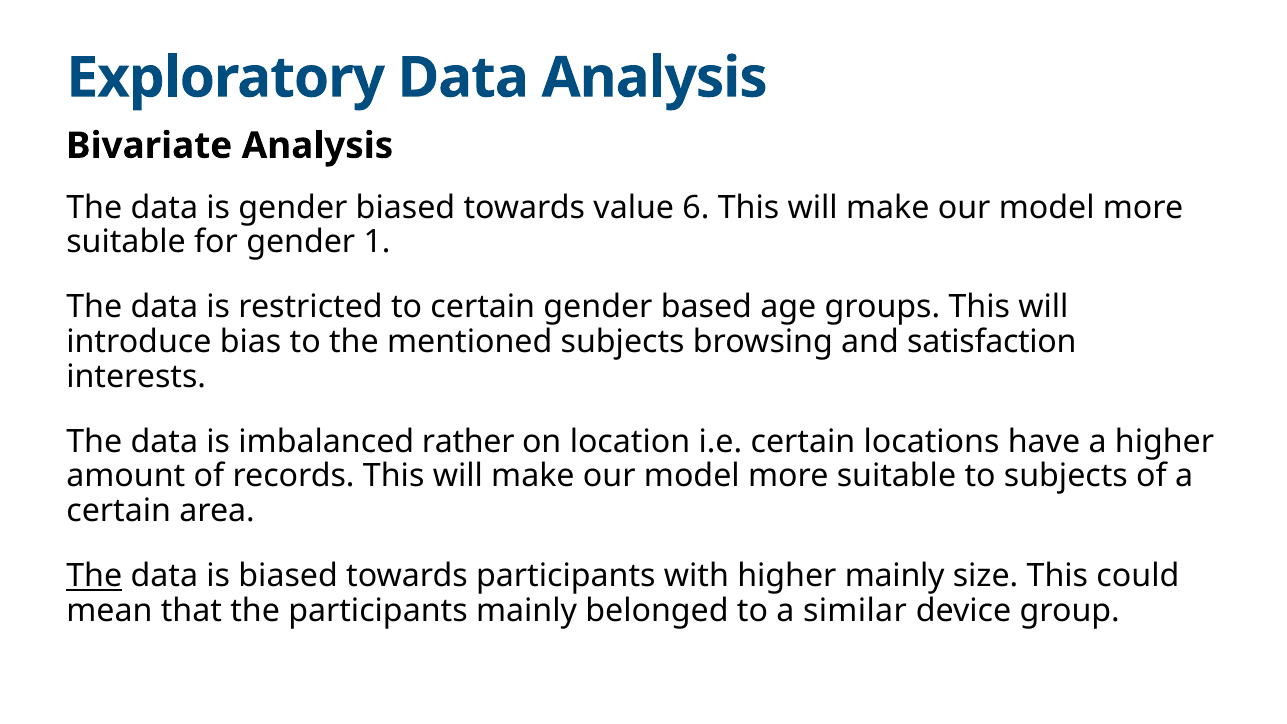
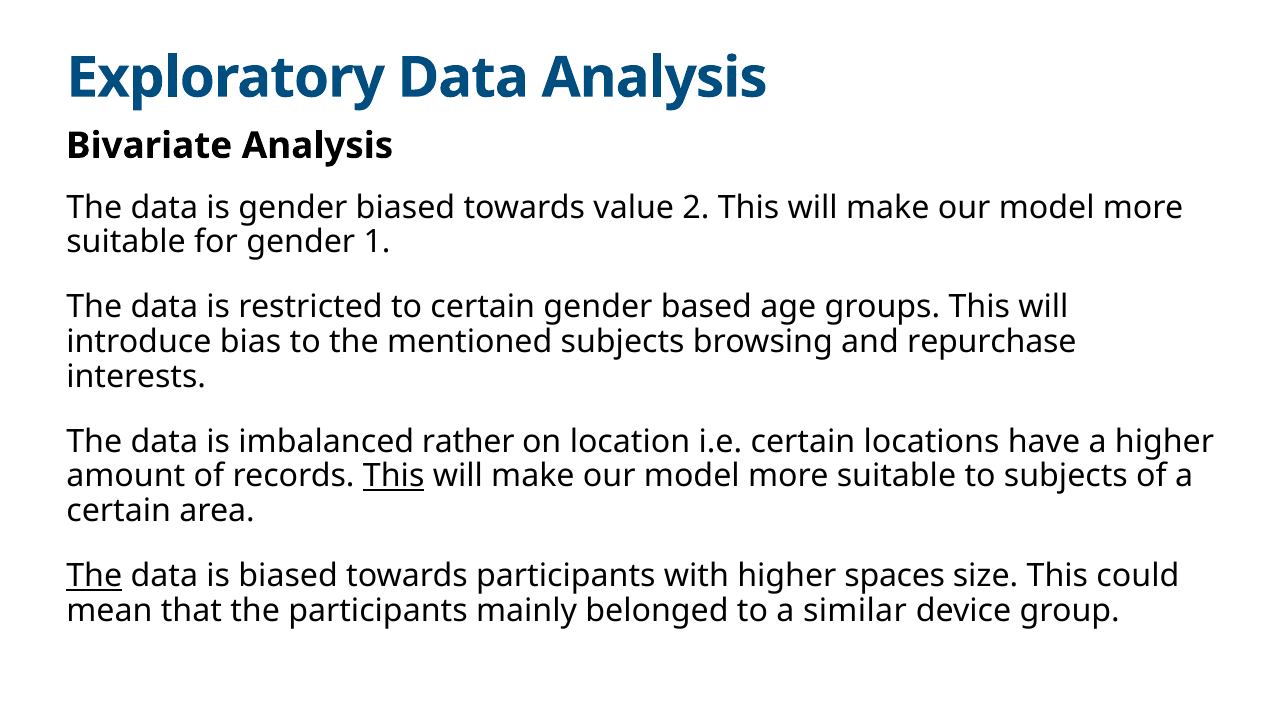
6: 6 -> 2
satisfaction: satisfaction -> repurchase
This at (394, 476) underline: none -> present
higher mainly: mainly -> spaces
